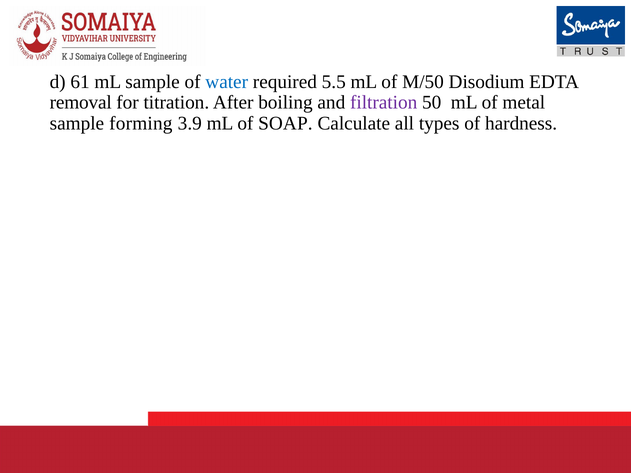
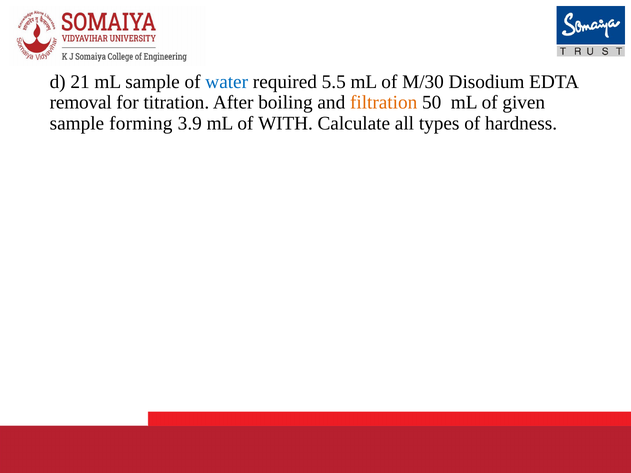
61: 61 -> 21
M/50: M/50 -> M/30
filtration colour: purple -> orange
metal: metal -> given
SOAP: SOAP -> WITH
